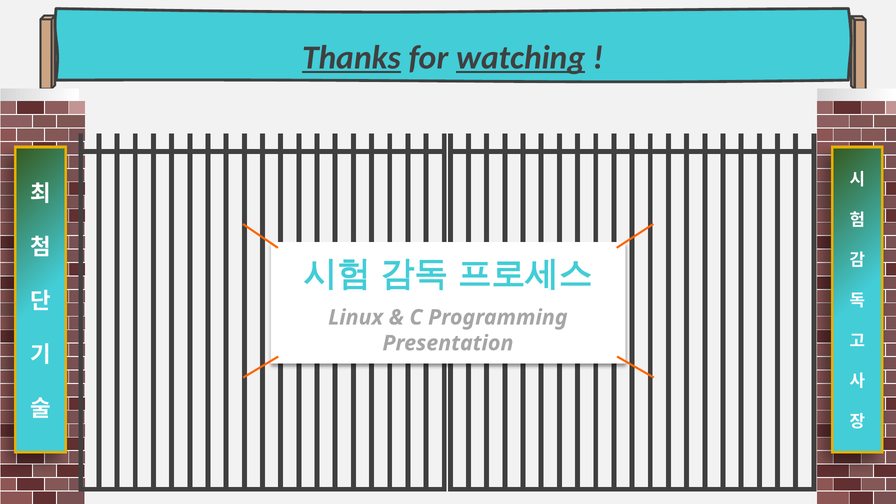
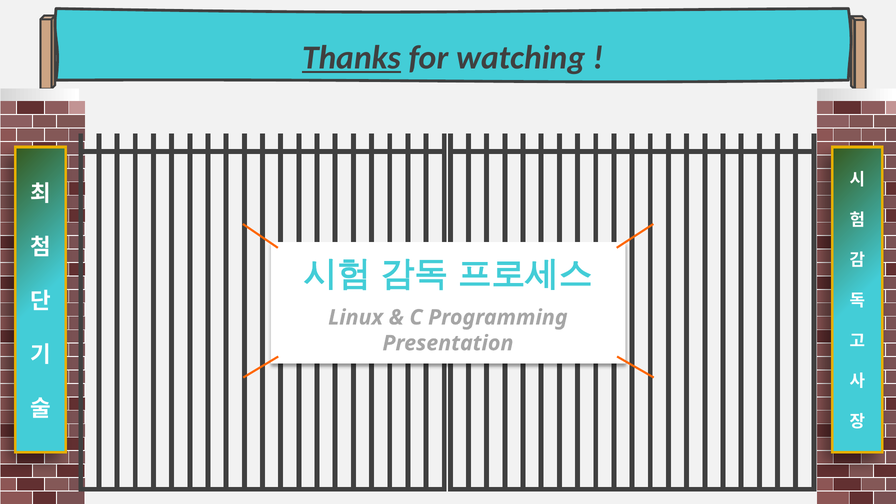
watching underline: present -> none
